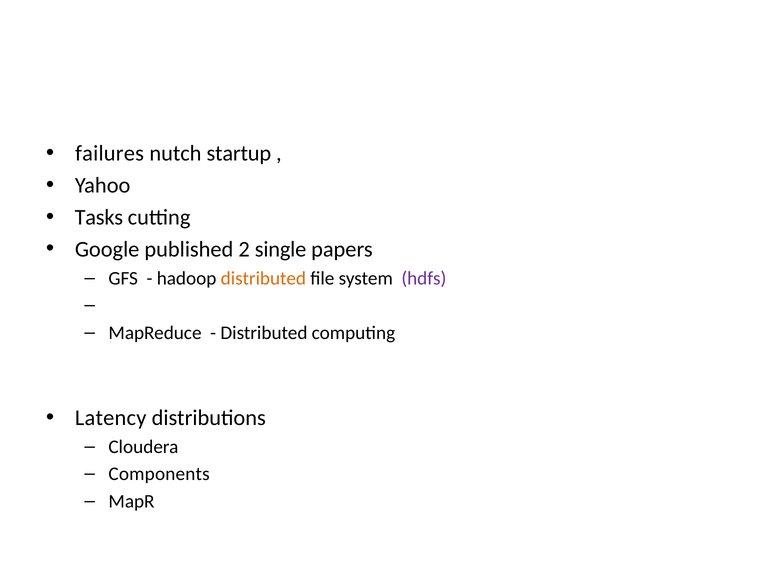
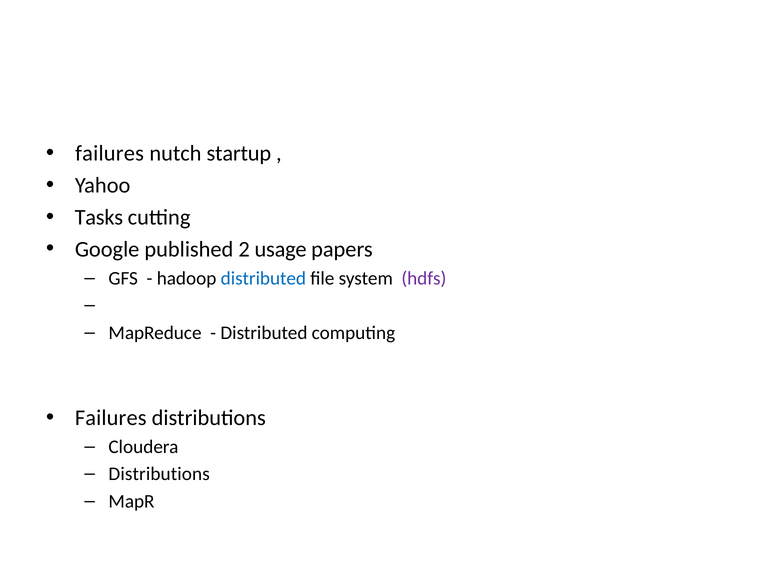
single: single -> usage
distributed at (263, 278) colour: orange -> blue
Latency at (111, 418): Latency -> Failures
Components at (159, 474): Components -> Distributions
